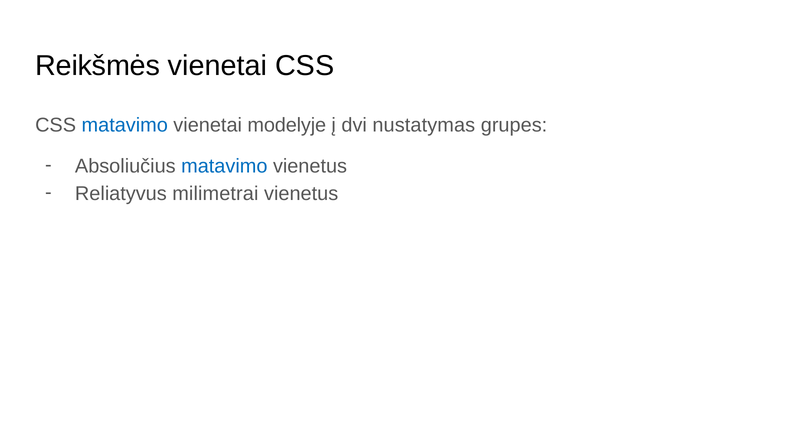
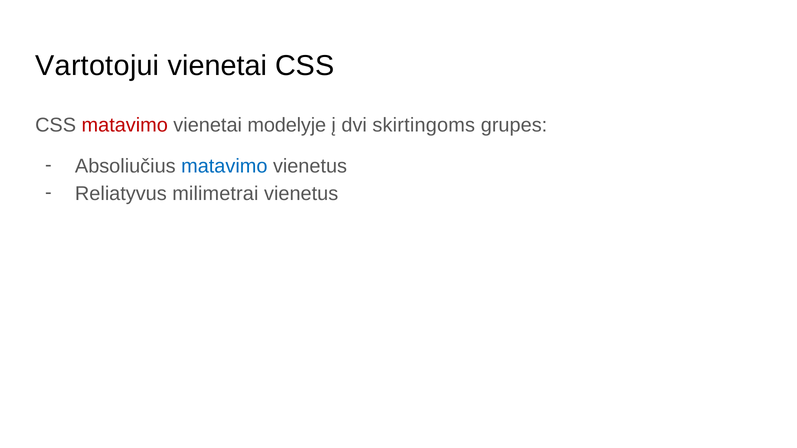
Reikšmės: Reikšmės -> Vartotojui
matavimo at (125, 125) colour: blue -> red
nustatymas: nustatymas -> skirtingoms
